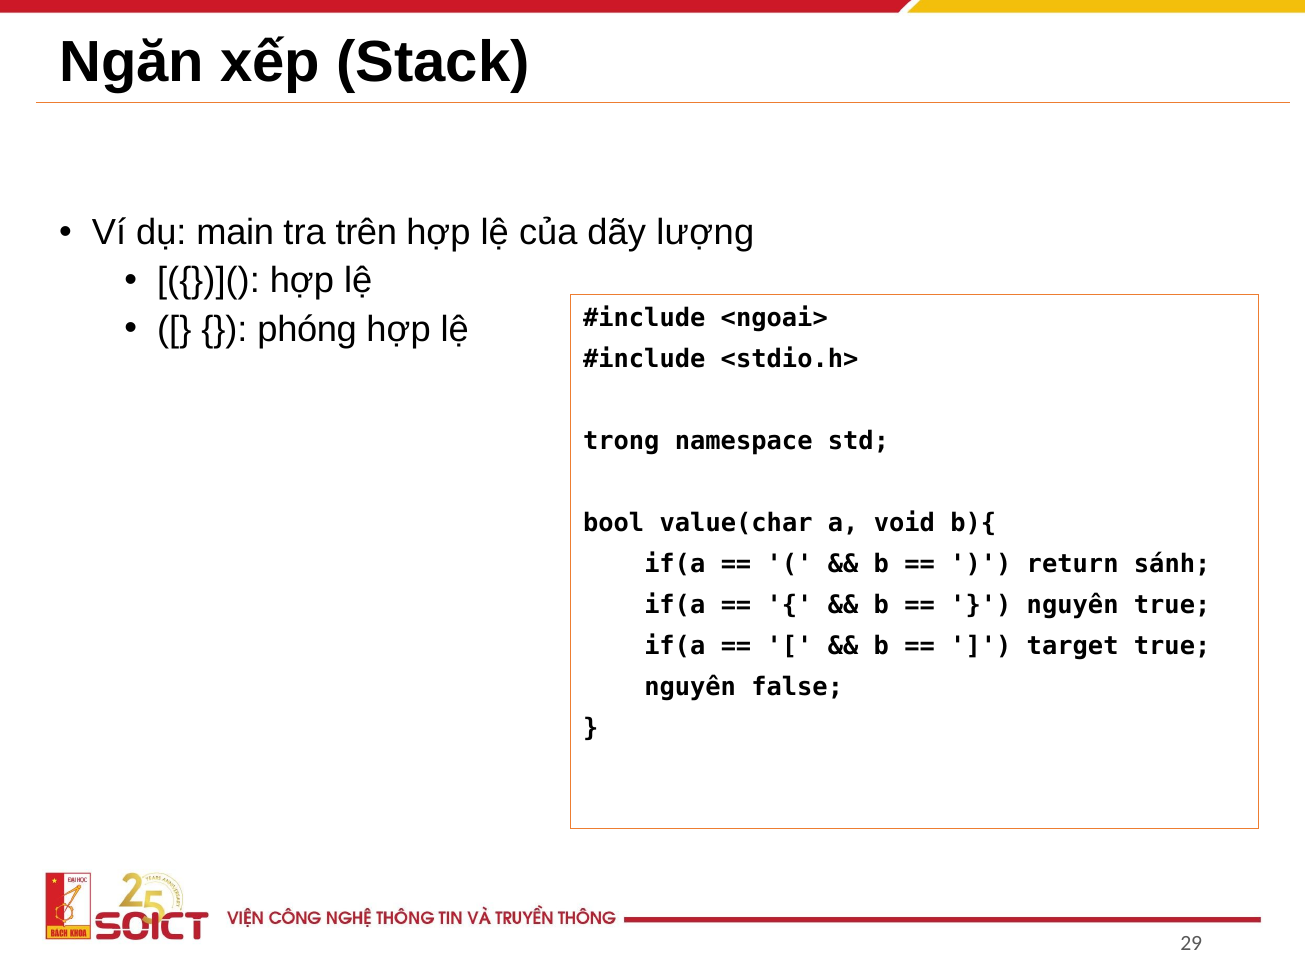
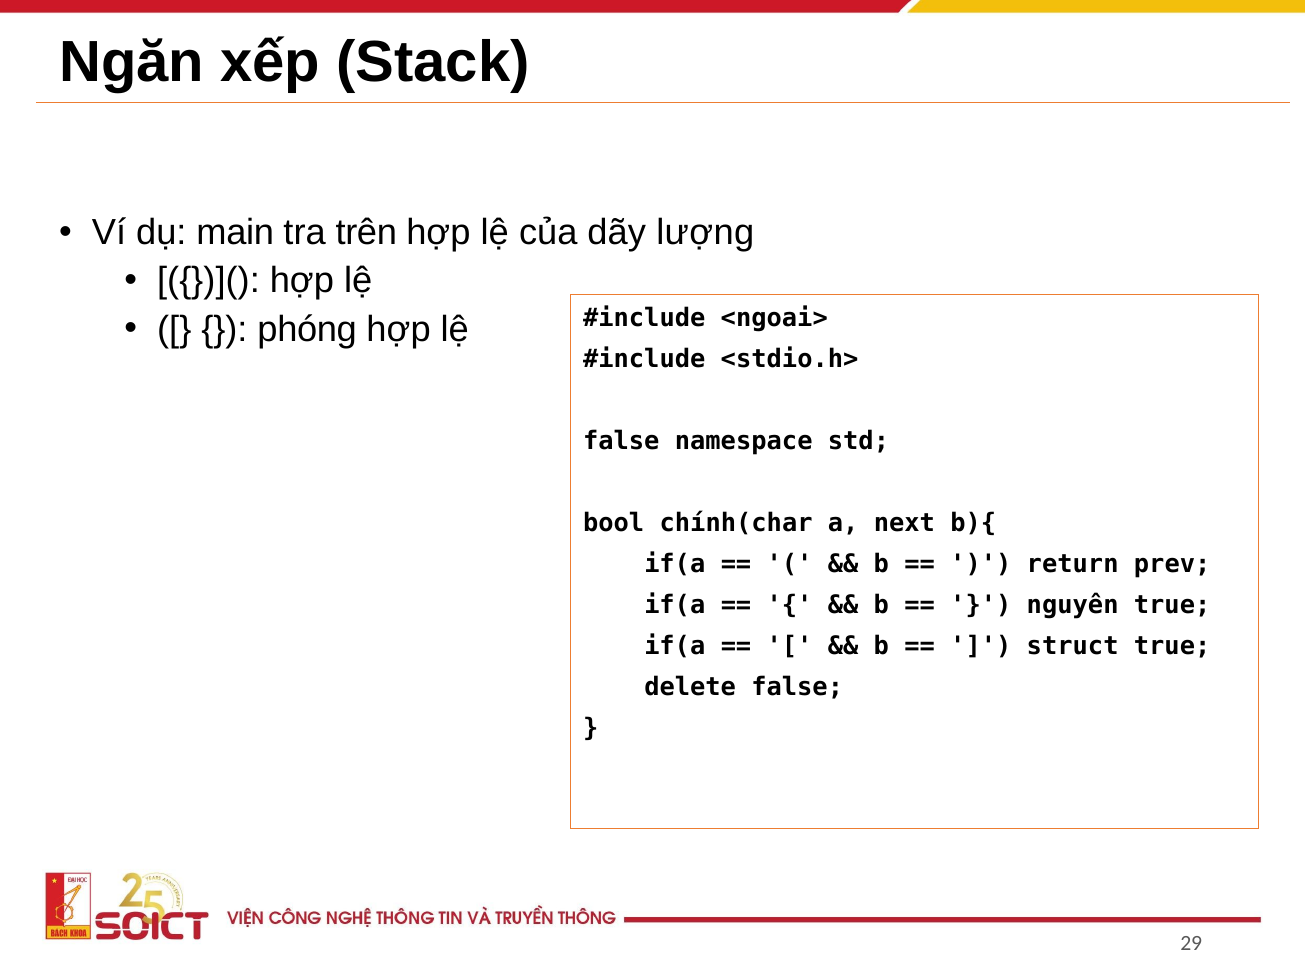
trong at (621, 441): trong -> false
value(char: value(char -> chính(char
void: void -> next
sánh: sánh -> prev
target: target -> struct
nguyên at (690, 687): nguyên -> delete
